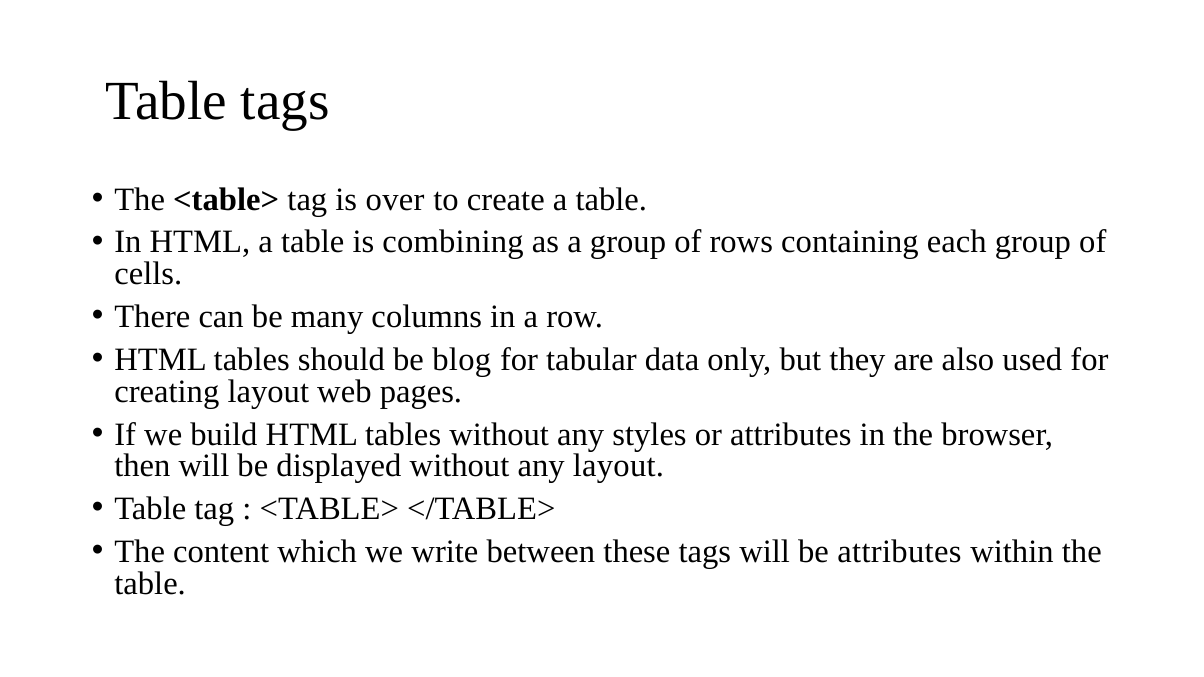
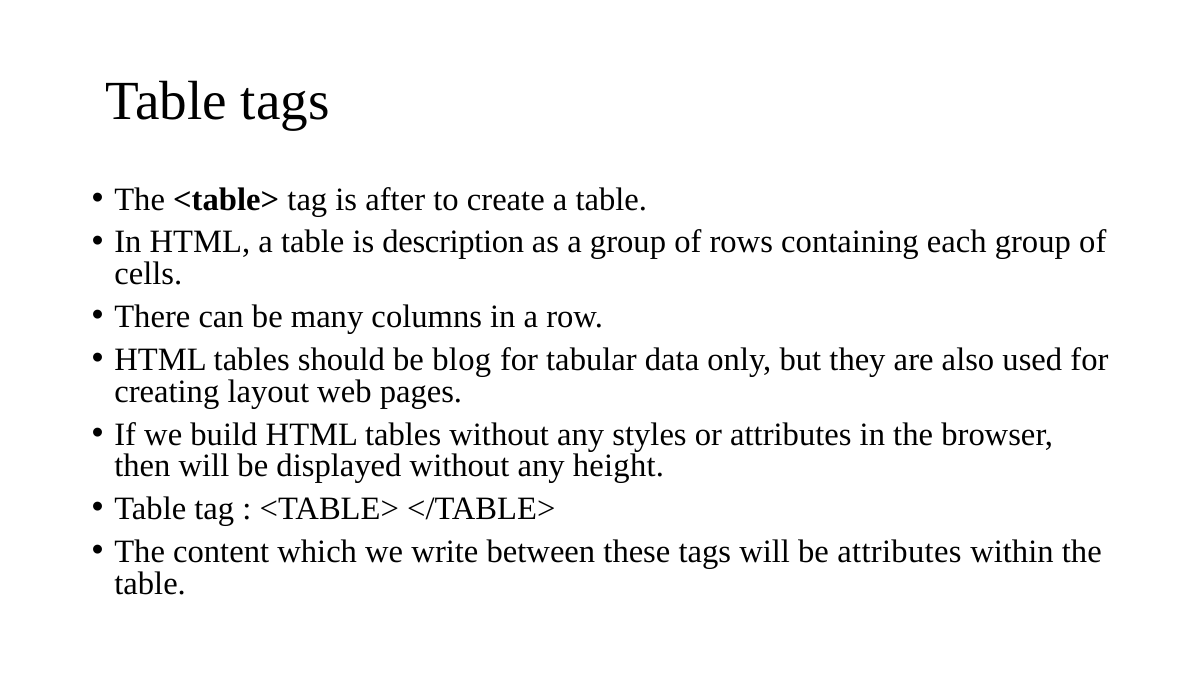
over: over -> after
combining: combining -> description
any layout: layout -> height
